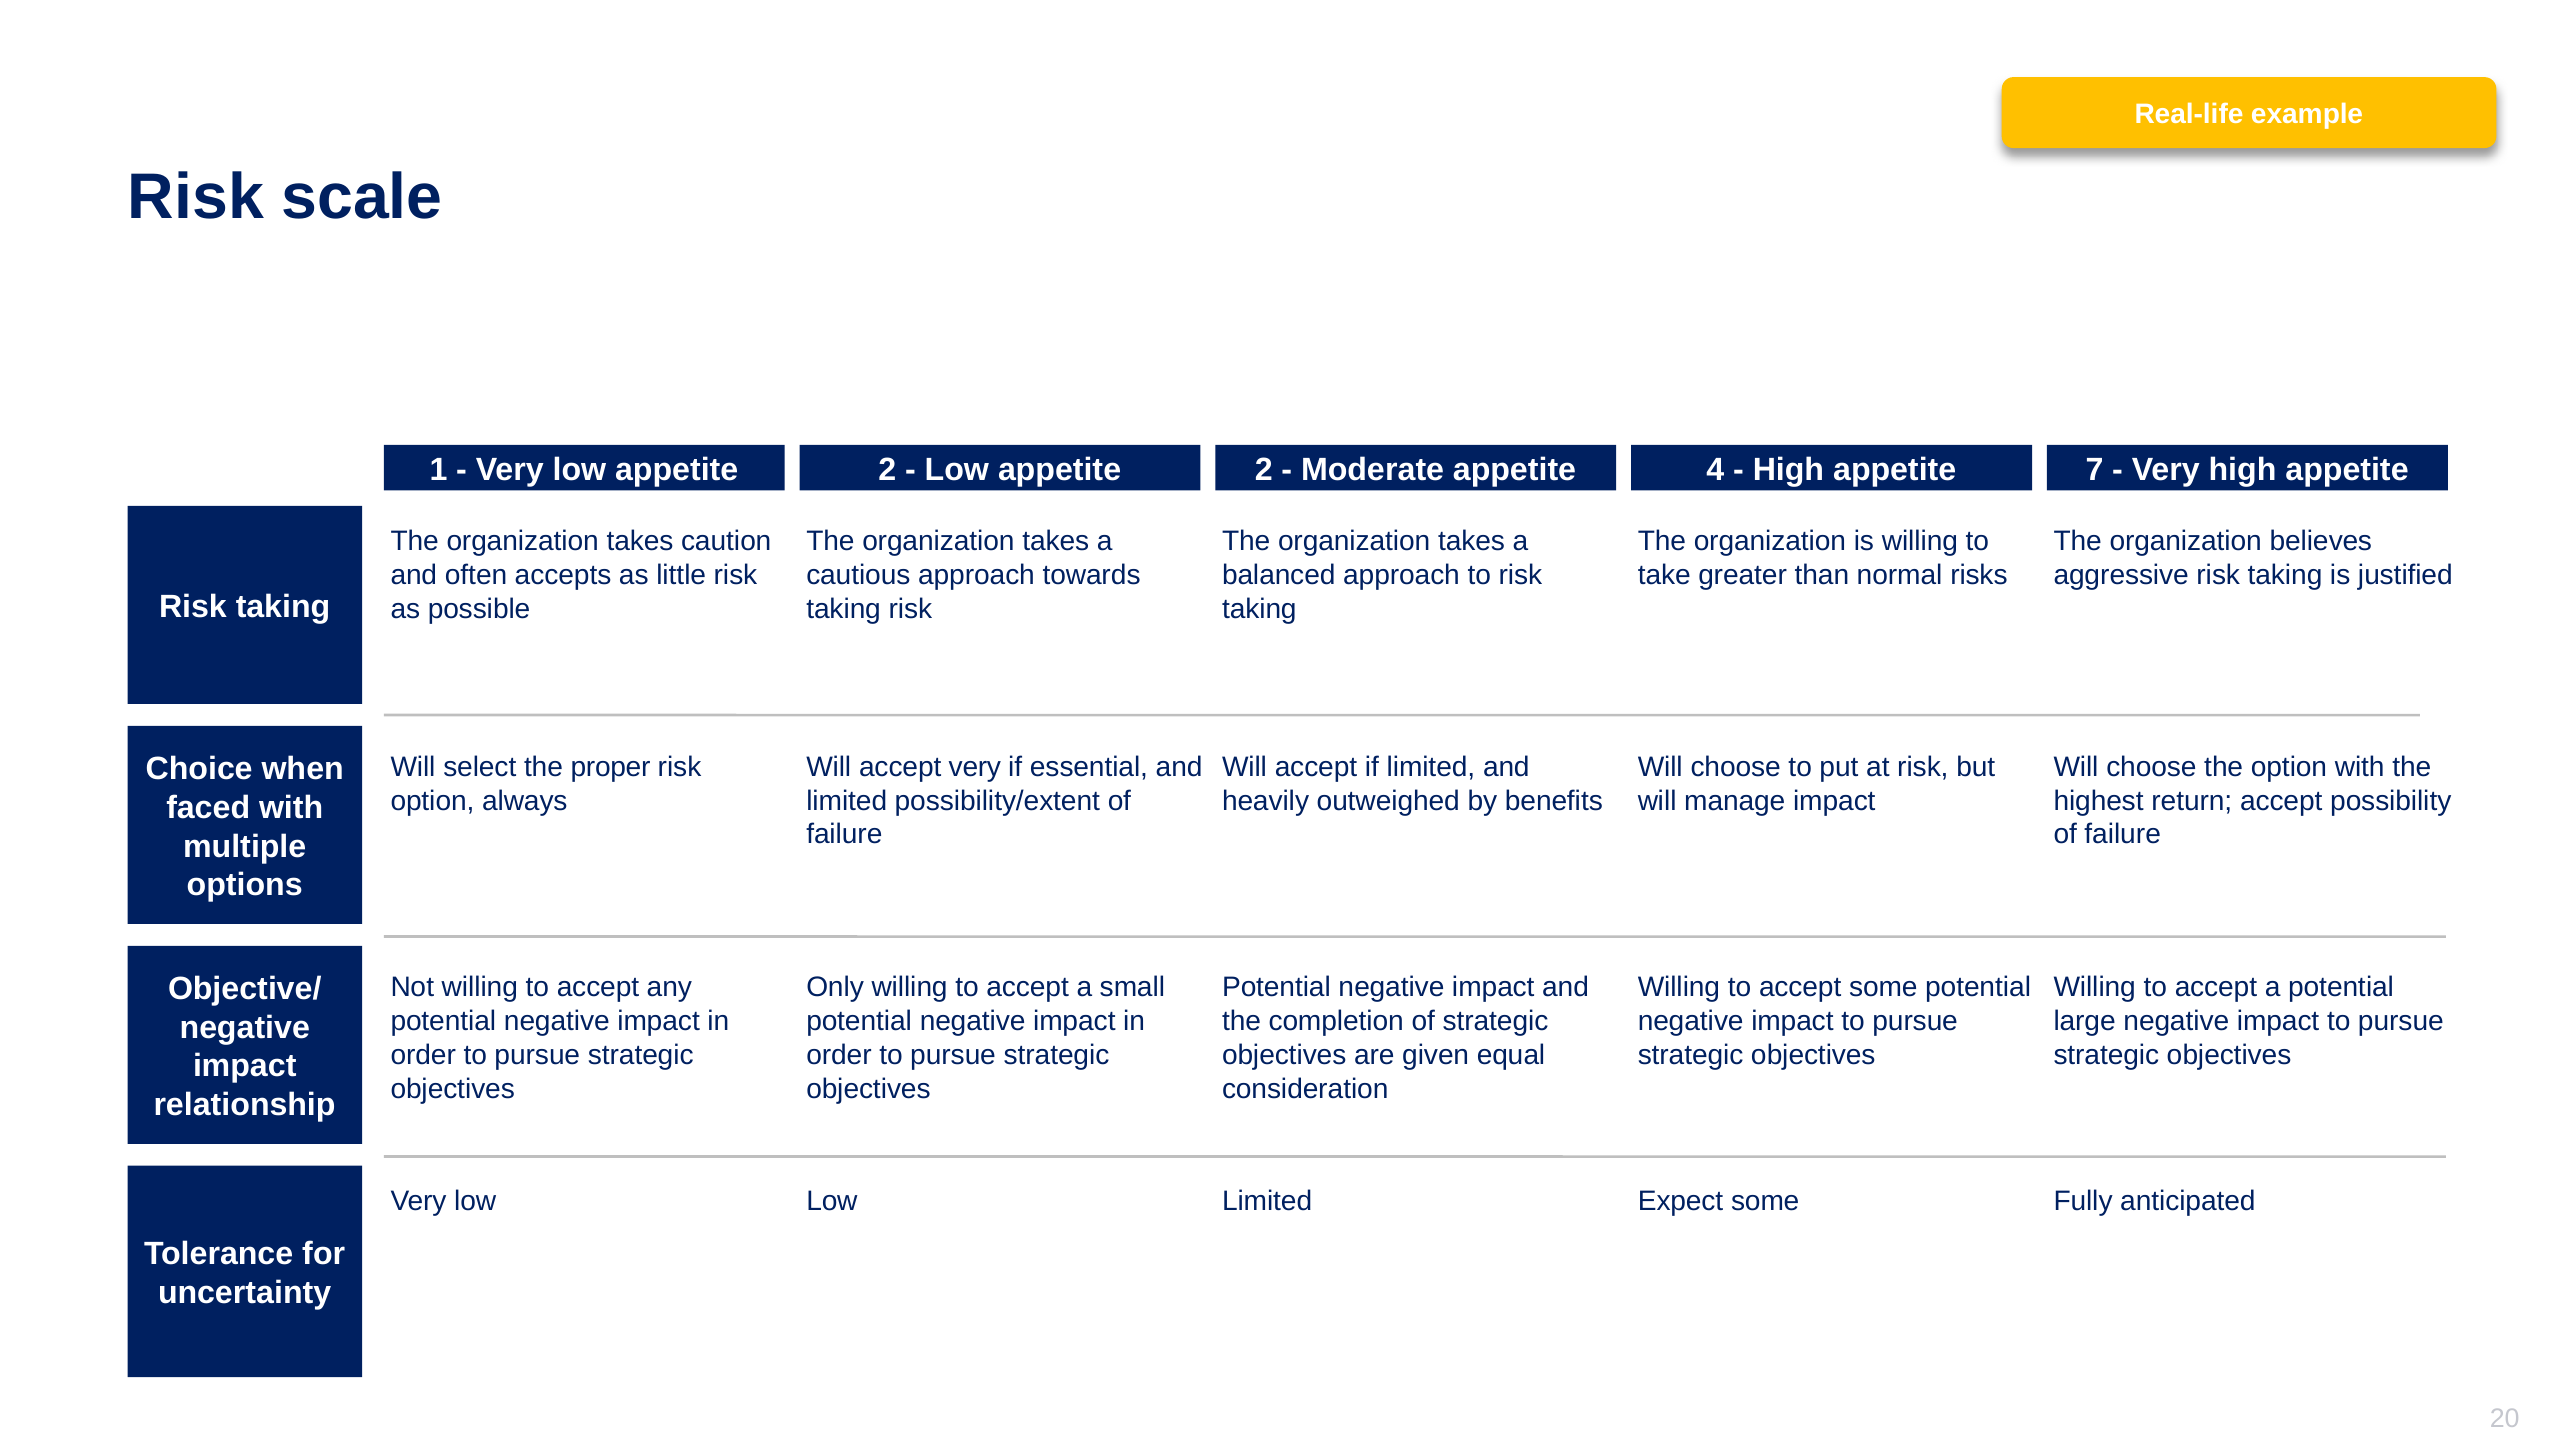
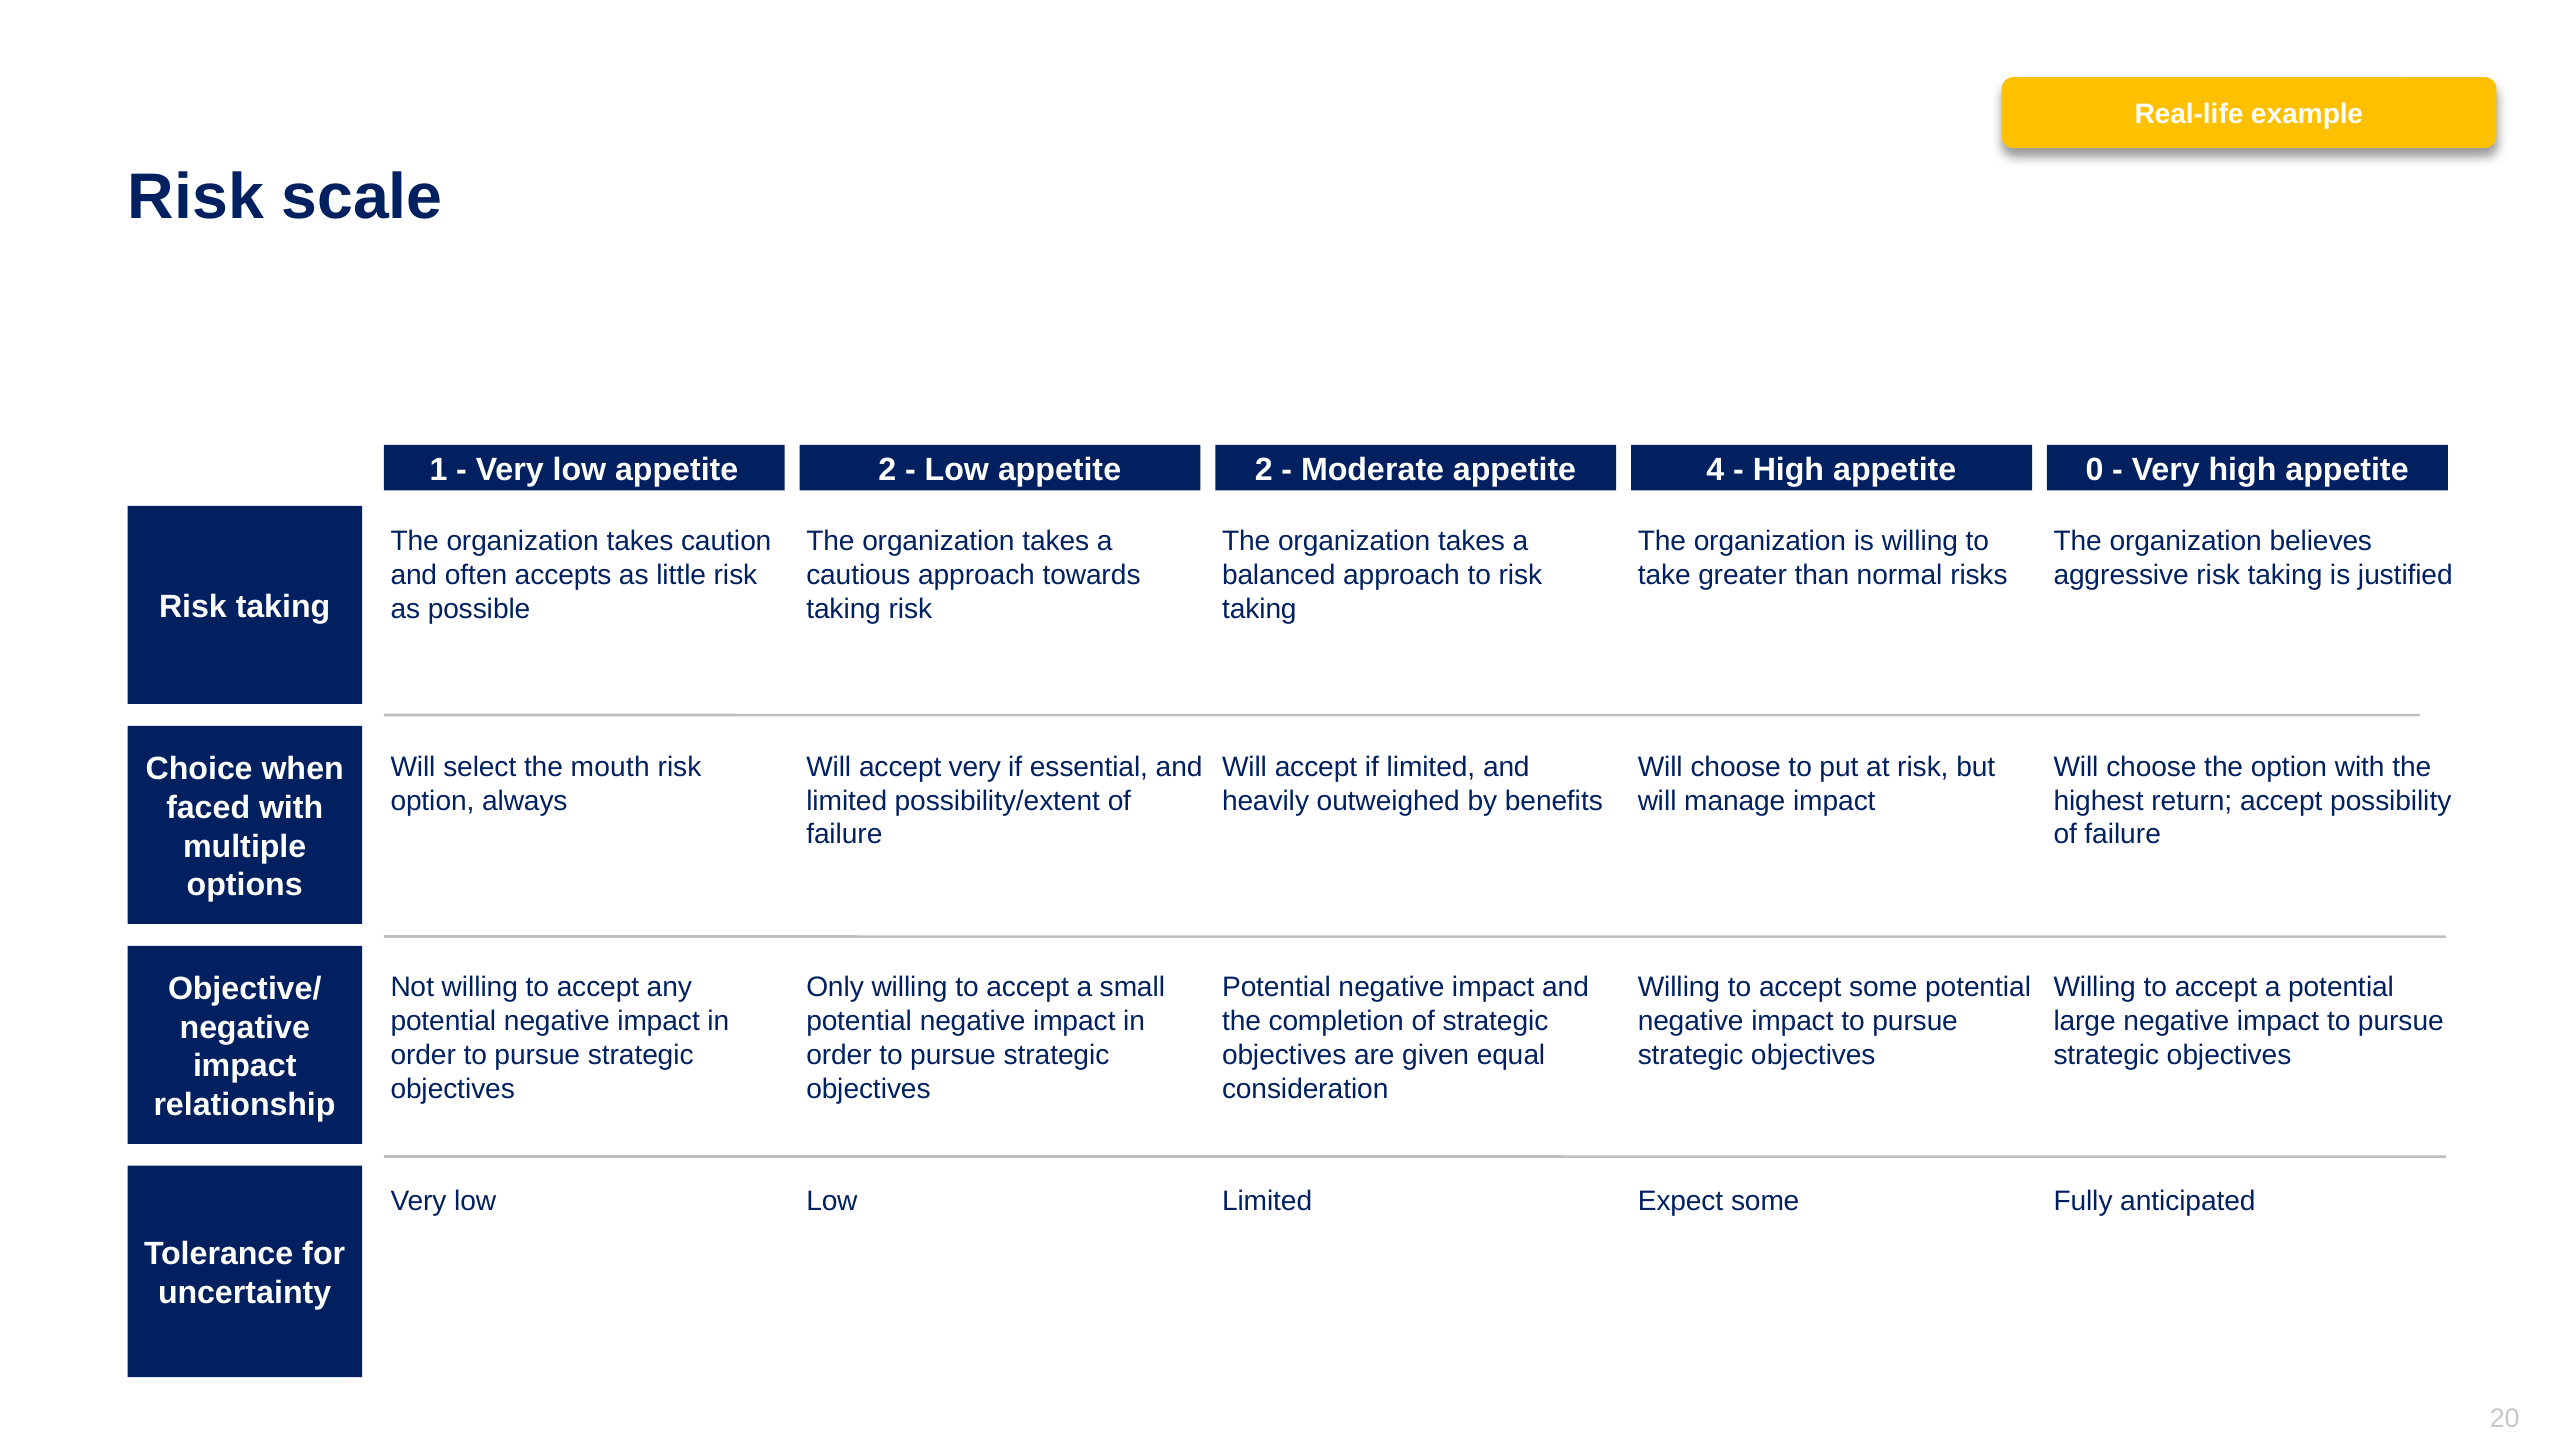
7: 7 -> 0
proper: proper -> mouth
